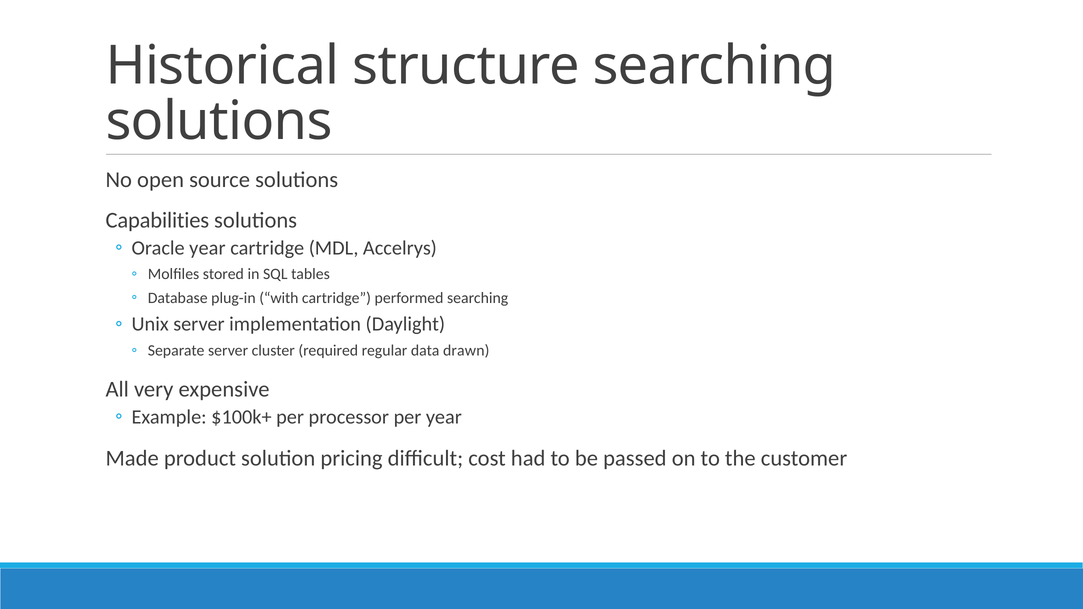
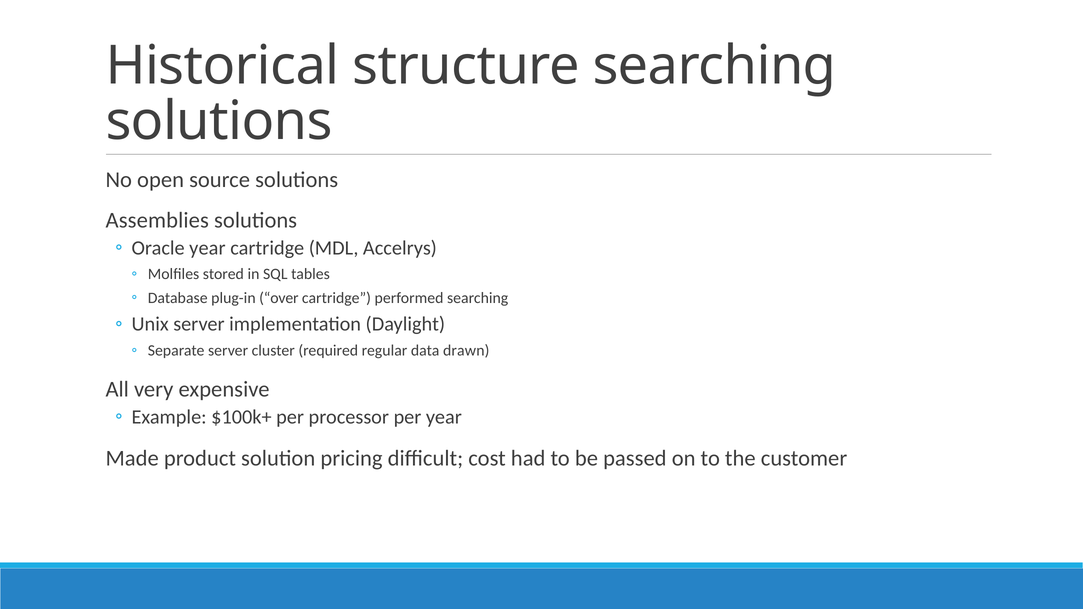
Capabilities: Capabilities -> Assemblies
with: with -> over
